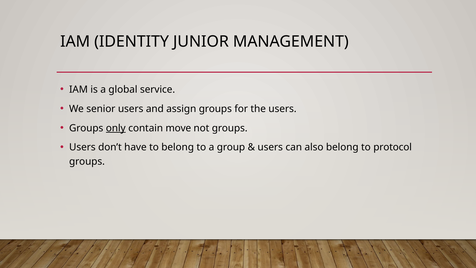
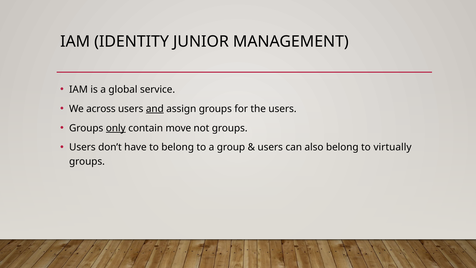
senior: senior -> across
and underline: none -> present
protocol: protocol -> virtually
